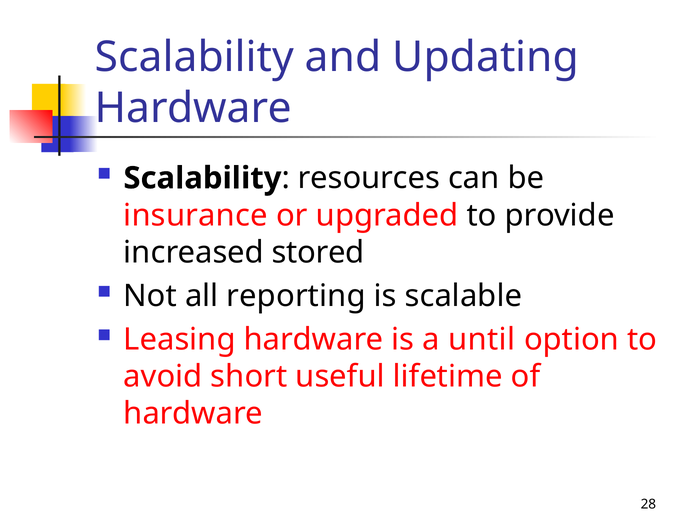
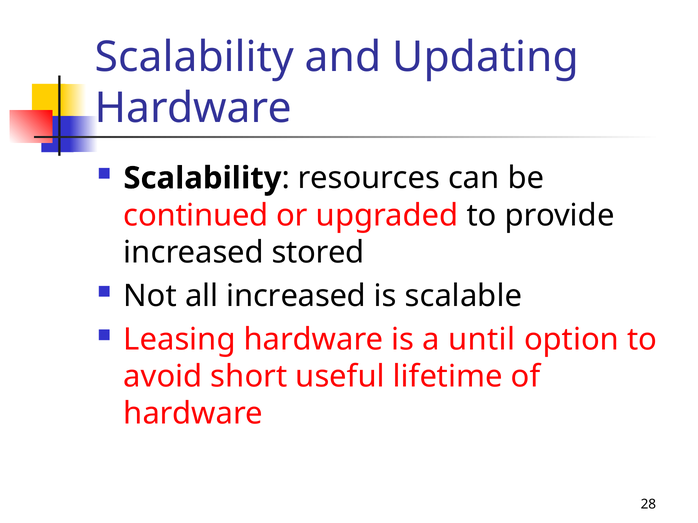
insurance: insurance -> continued
all reporting: reporting -> increased
